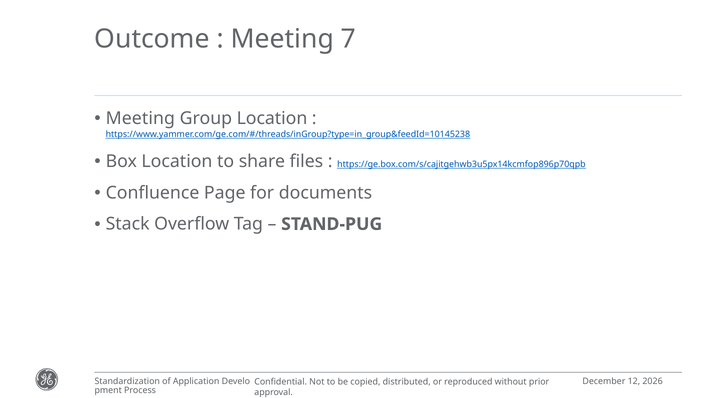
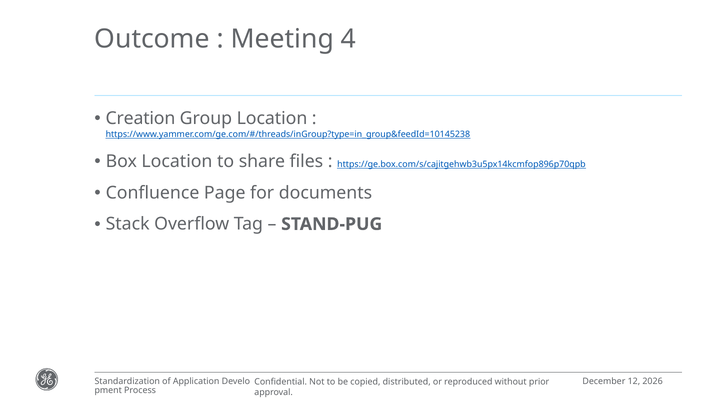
7: 7 -> 4
Meeting at (140, 118): Meeting -> Creation
